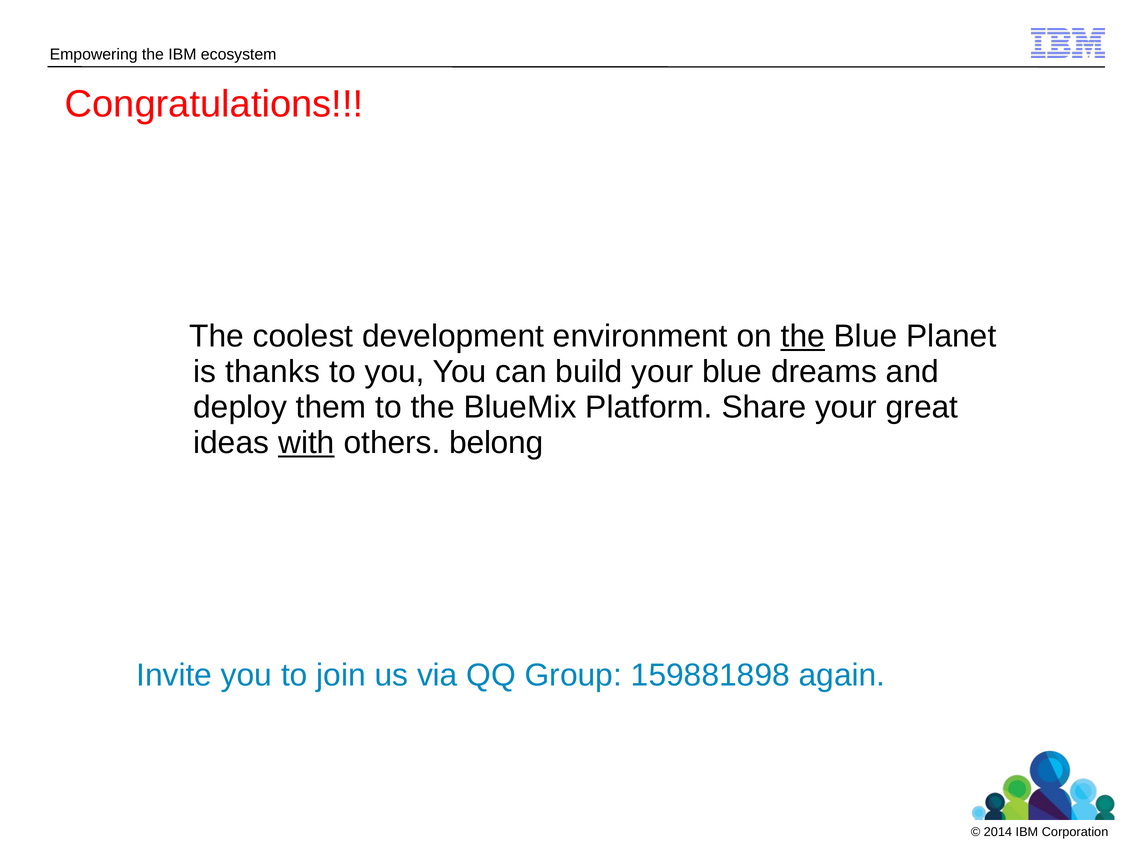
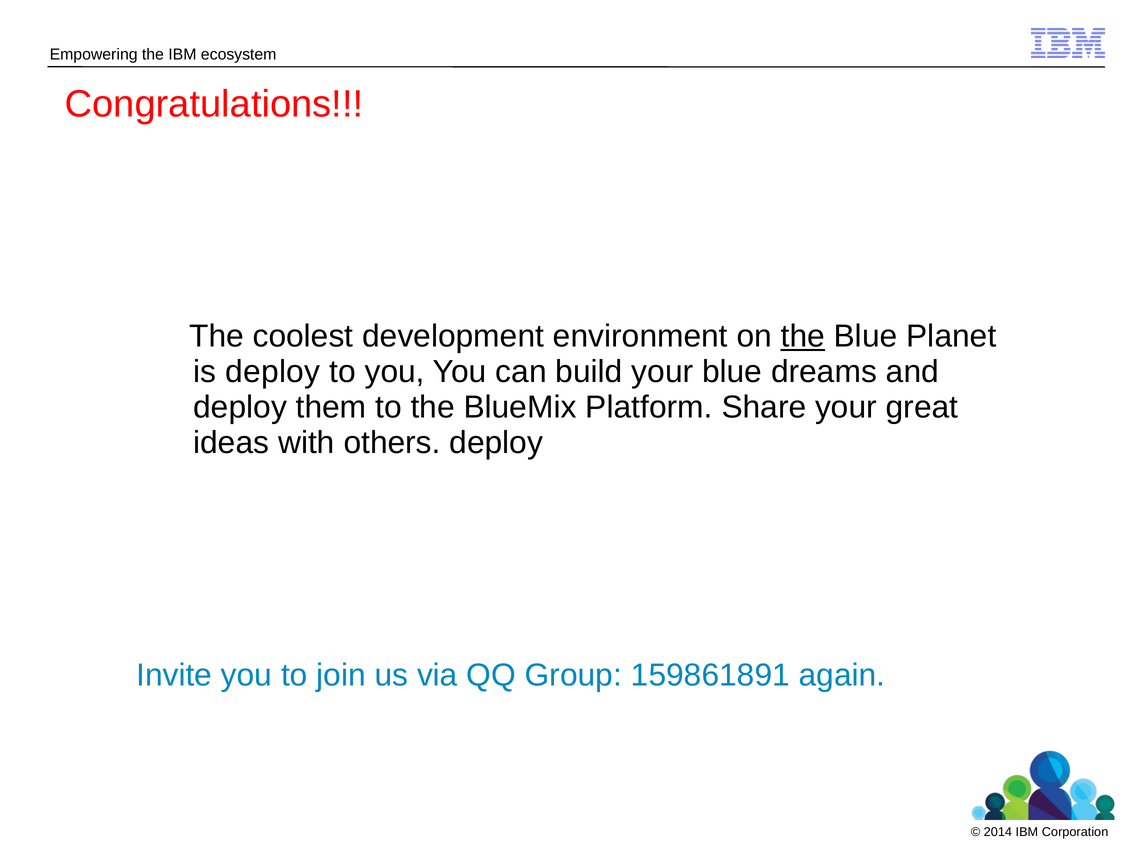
is thanks: thanks -> deploy
with underline: present -> none
others belong: belong -> deploy
159881898: 159881898 -> 159861891
